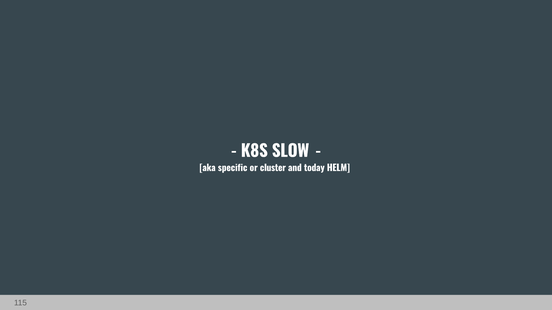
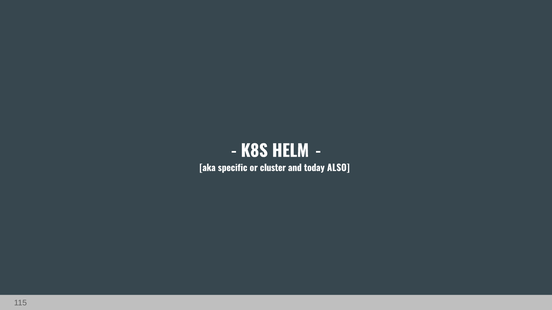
SLOW: SLOW -> HELM
HELM: HELM -> ALSO
